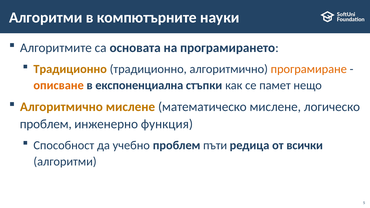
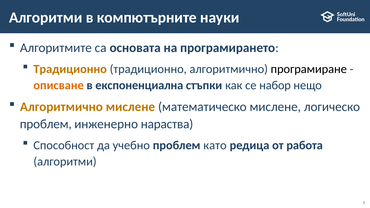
програмиране colour: orange -> black
памет: памет -> набор
функция: функция -> нараства
пъти: пъти -> като
всички: всички -> работа
